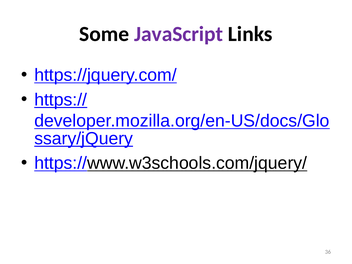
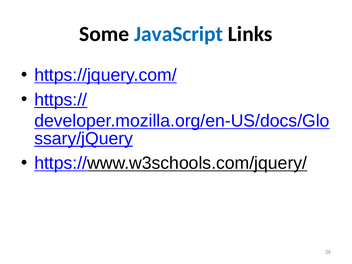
JavaScript colour: purple -> blue
